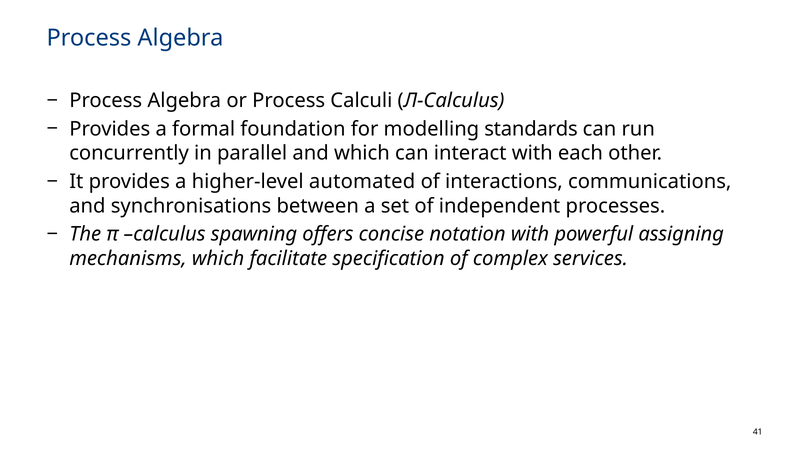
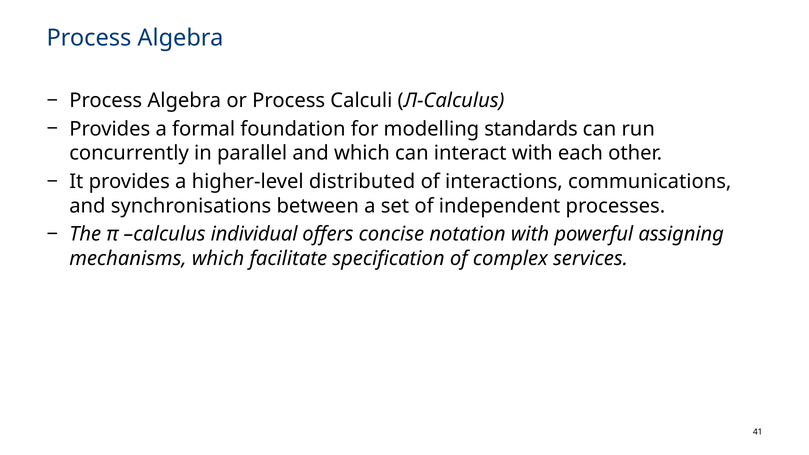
automated: automated -> distributed
spawning: spawning -> individual
